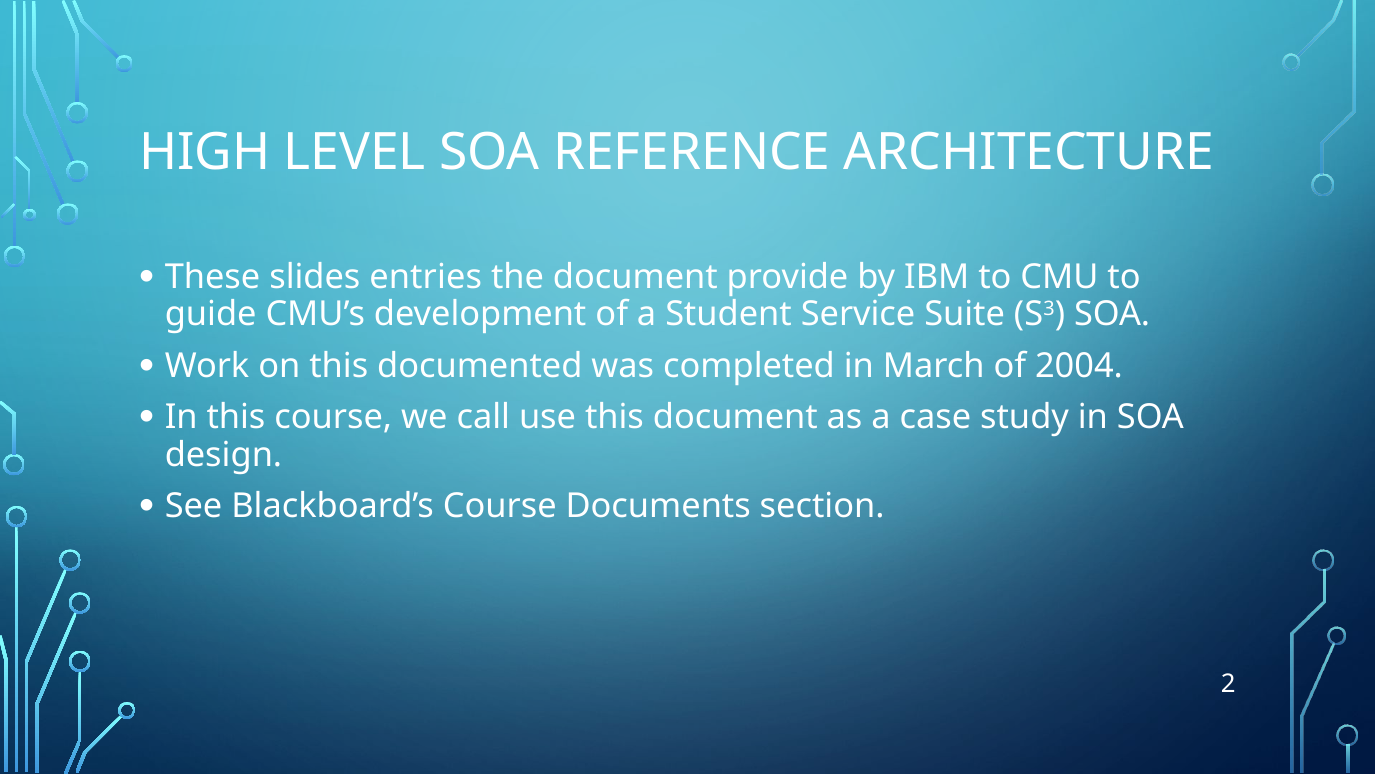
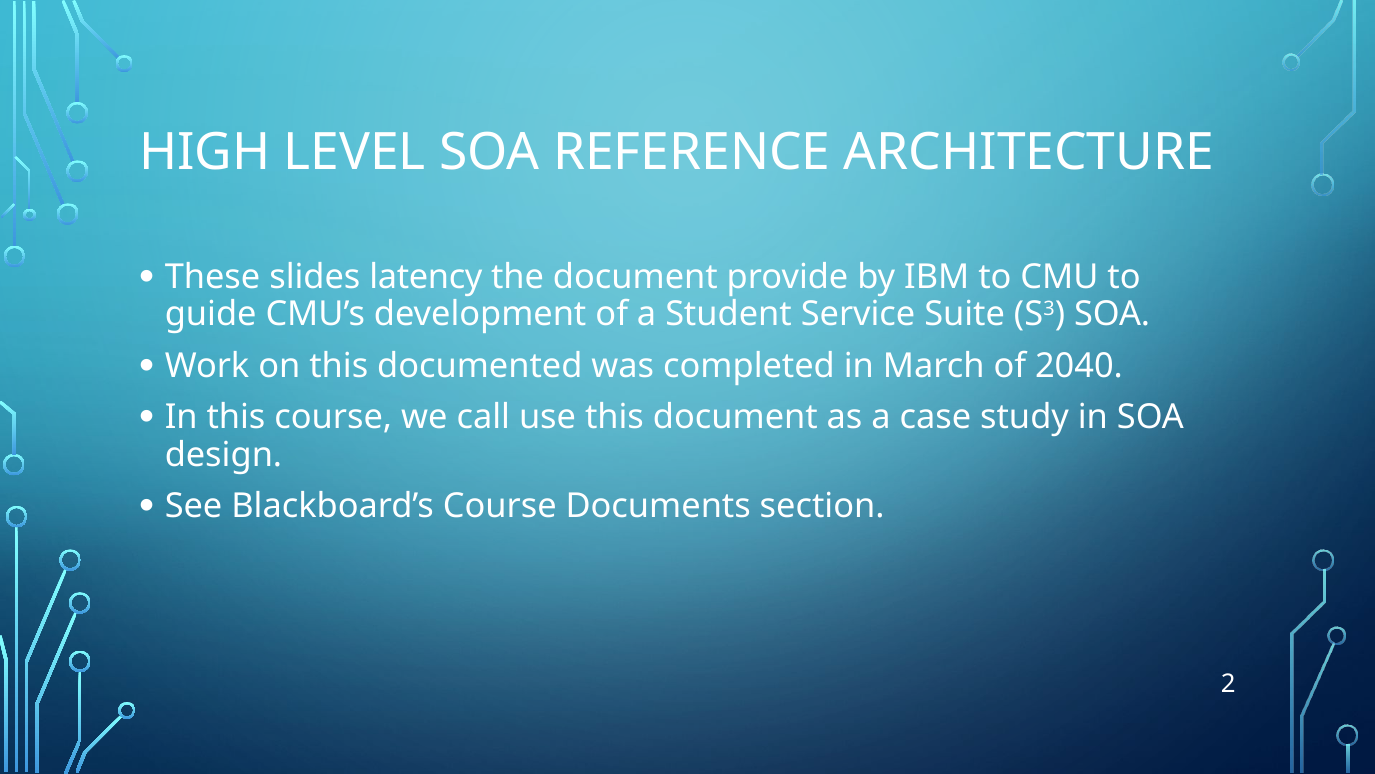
entries: entries -> latency
2004: 2004 -> 2040
